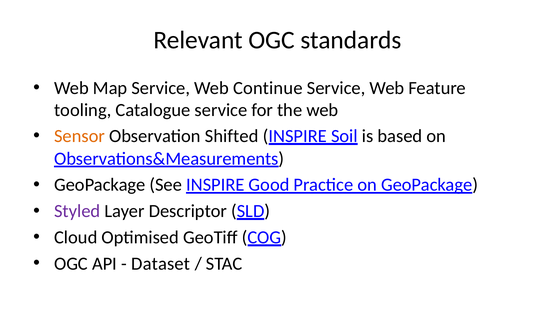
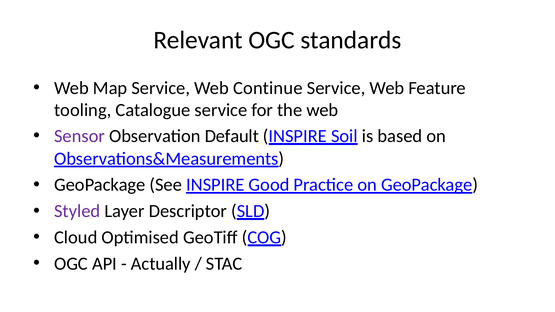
Sensor colour: orange -> purple
Shifted: Shifted -> Default
Dataset: Dataset -> Actually
